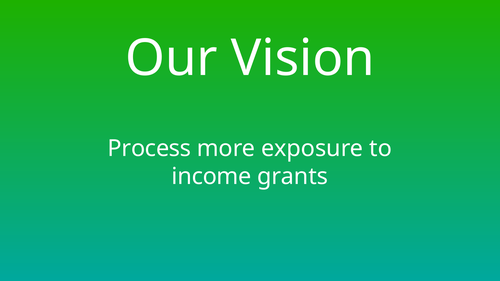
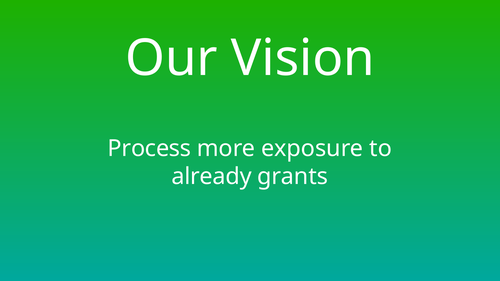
income: income -> already
